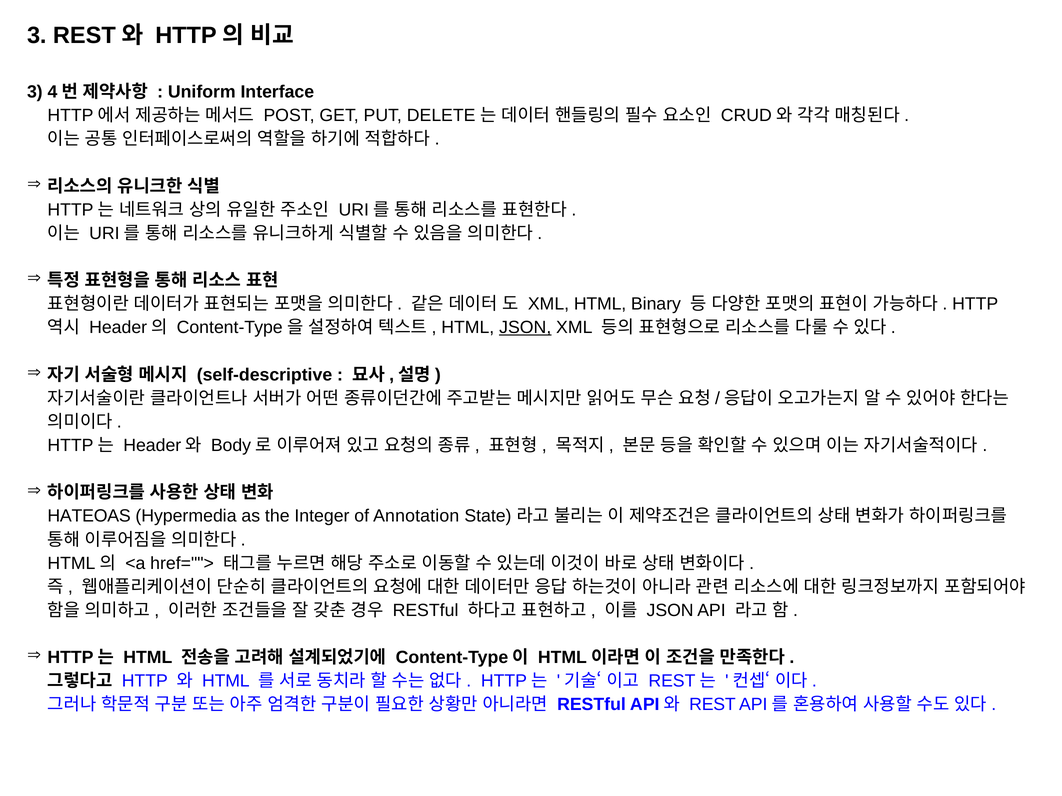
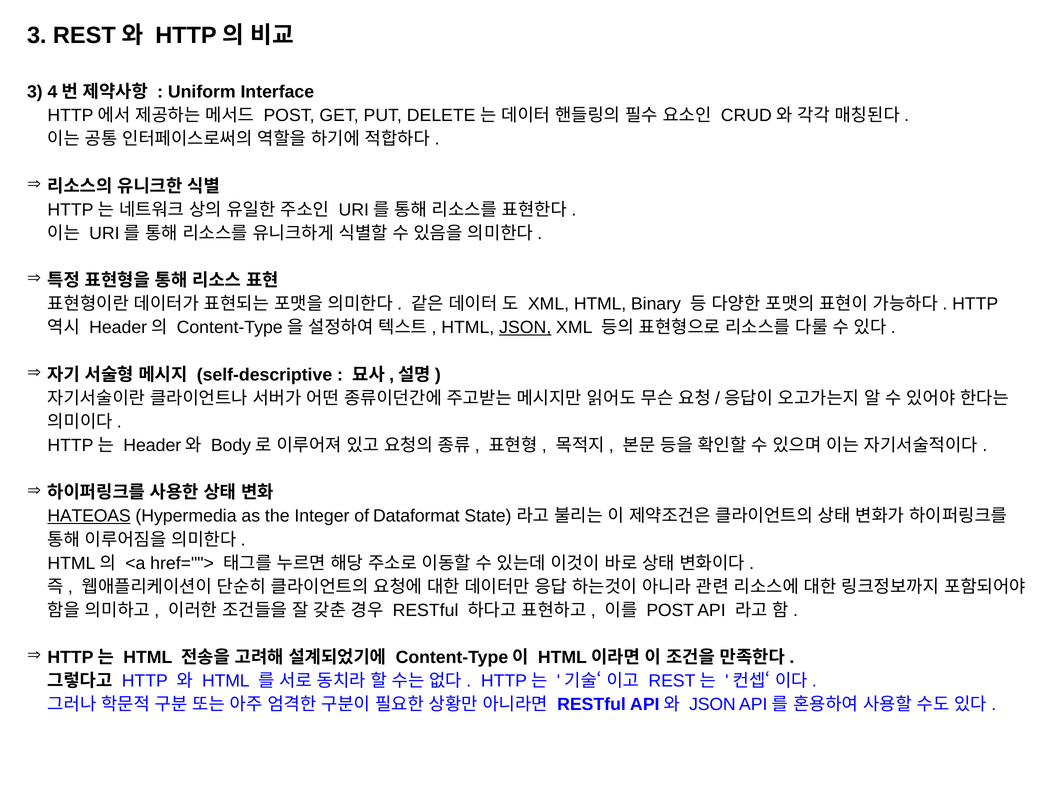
HATEOAS underline: none -> present
Annotation: Annotation -> Dataformat
JSON at (670, 611): JSON -> POST
REST at (712, 705): REST -> JSON
